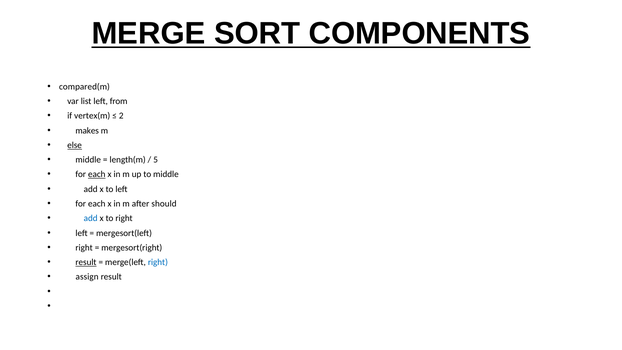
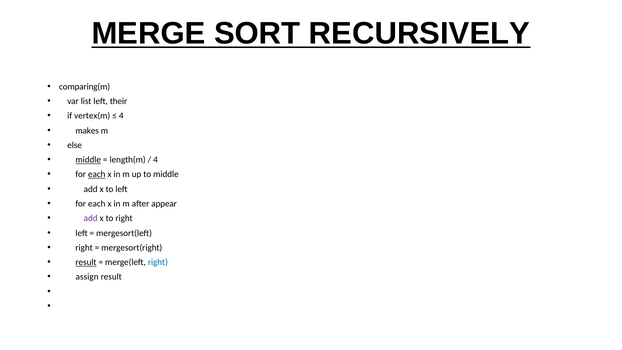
COMPONENTS: COMPONENTS -> RECURSIVELY
compared(m: compared(m -> comparing(m
from: from -> their
2 at (121, 116): 2 -> 4
else underline: present -> none
middle at (88, 160) underline: none -> present
5 at (156, 160): 5 -> 4
should: should -> appear
add at (91, 218) colour: blue -> purple
